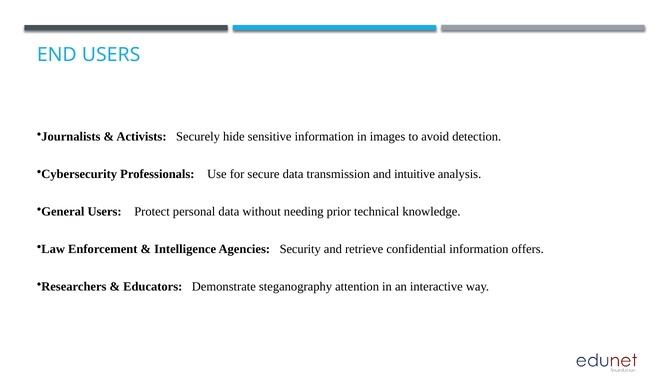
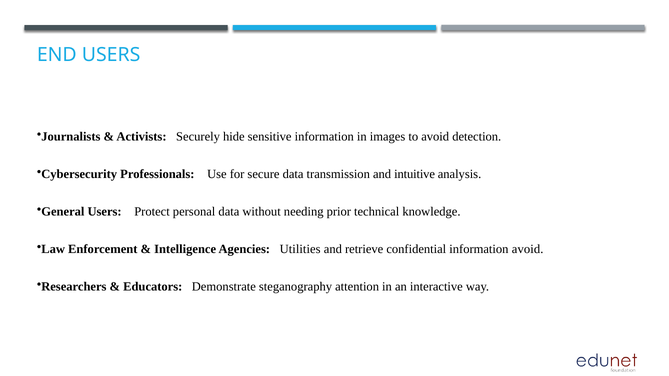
Security: Security -> Utilities
information offers: offers -> avoid
